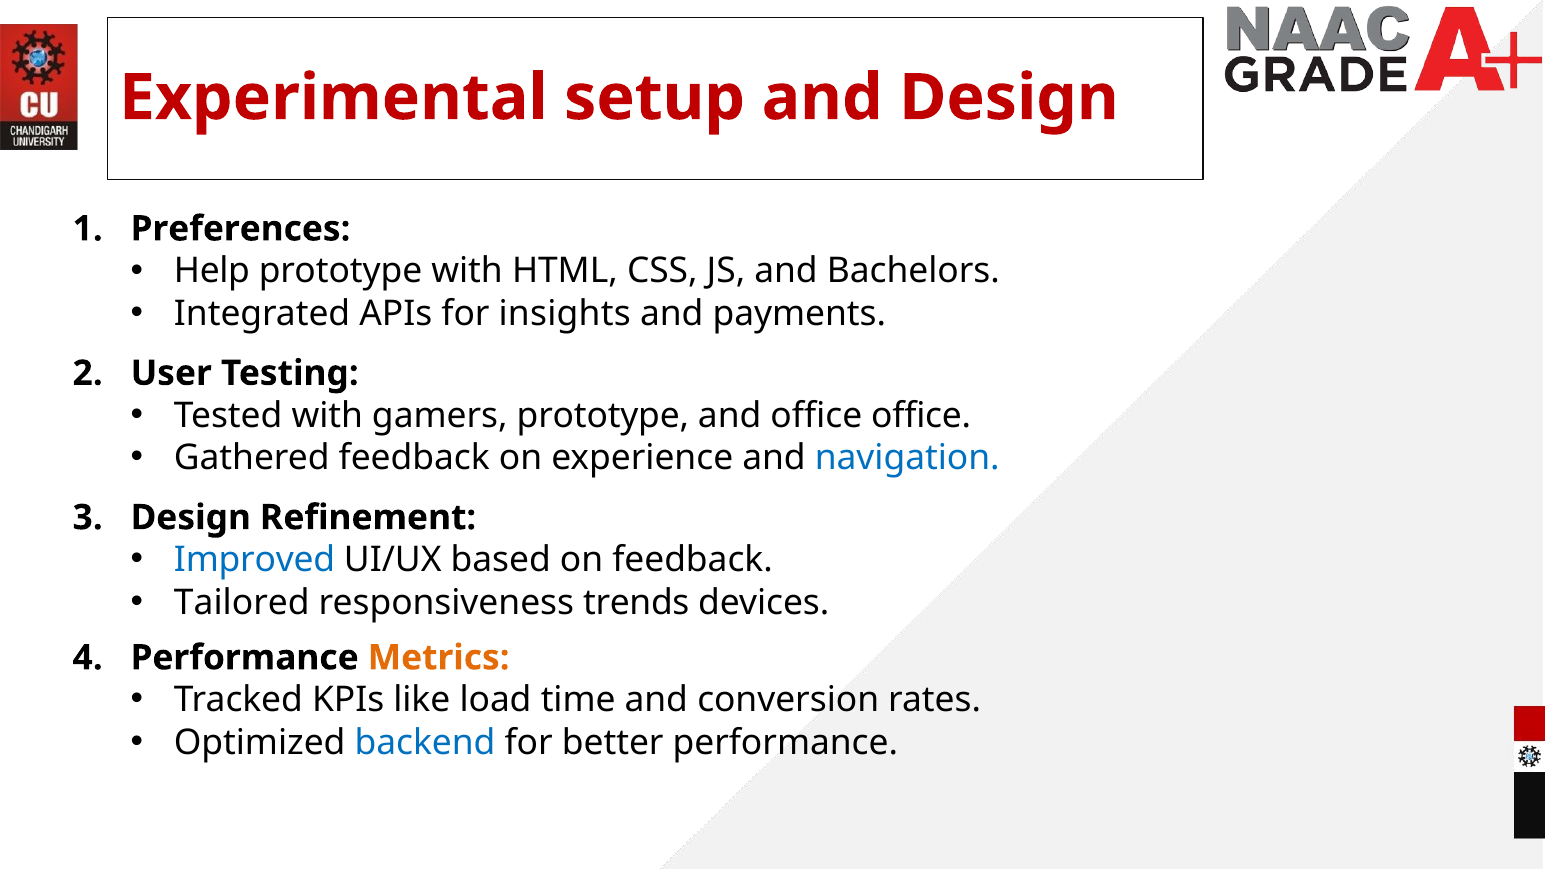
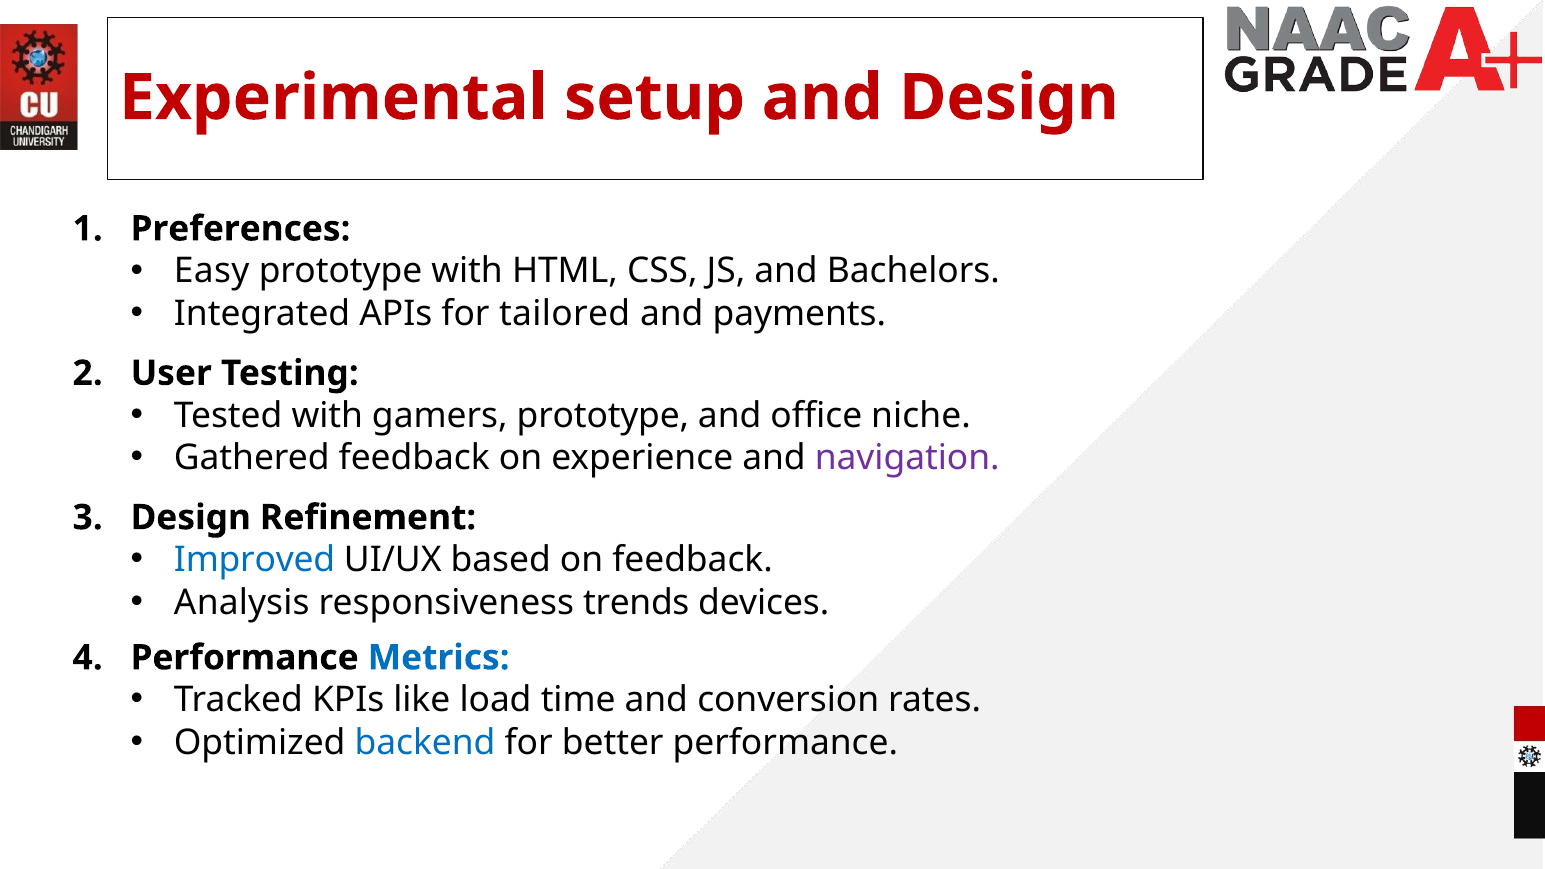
Help: Help -> Easy
insights: insights -> tailored
office office: office -> niche
navigation colour: blue -> purple
Tailored: Tailored -> Analysis
Metrics colour: orange -> blue
